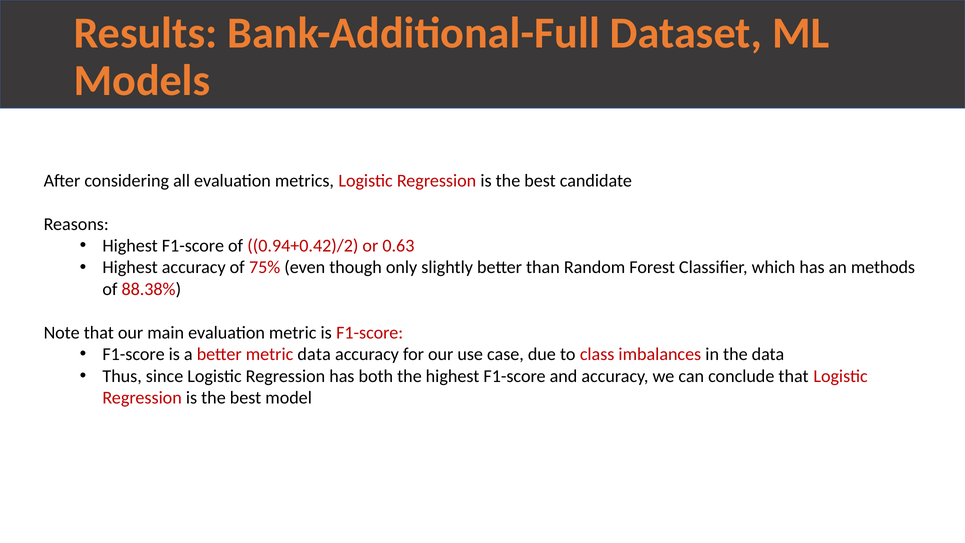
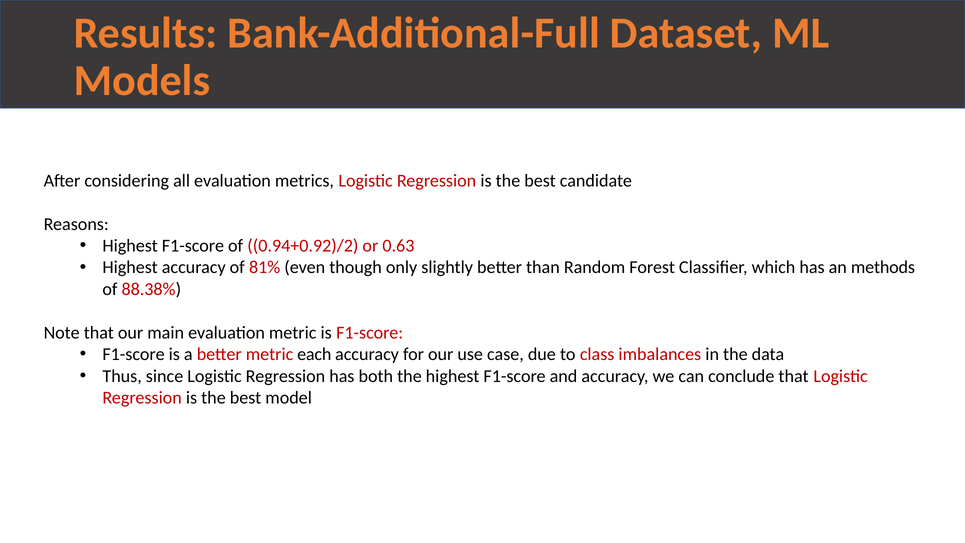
0.94+0.42)/2: 0.94+0.42)/2 -> 0.94+0.92)/2
75%: 75% -> 81%
metric data: data -> each
